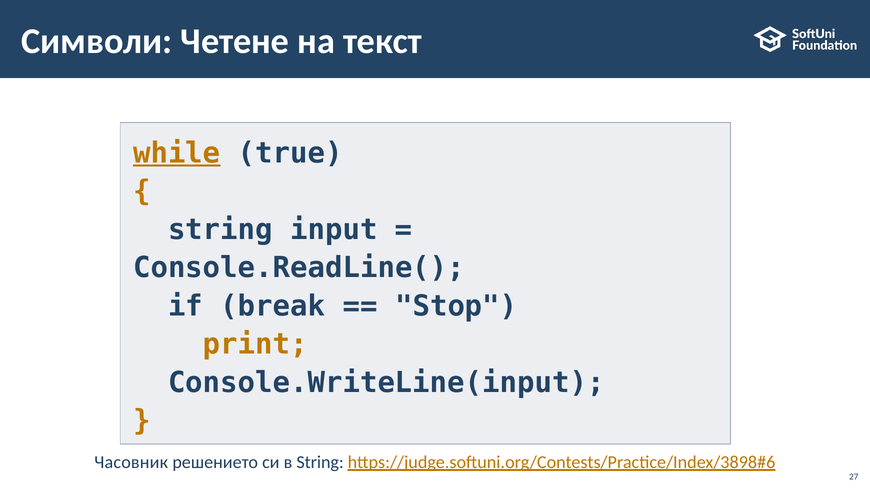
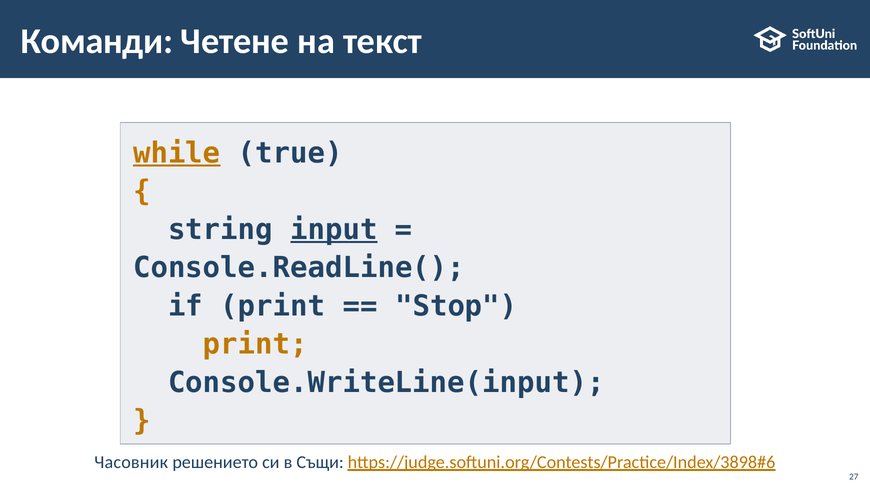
Символи: Символи -> Команди
input underline: none -> present
if break: break -> print
в String: String -> Същи
